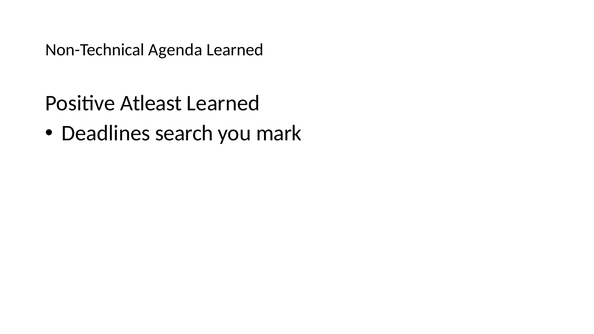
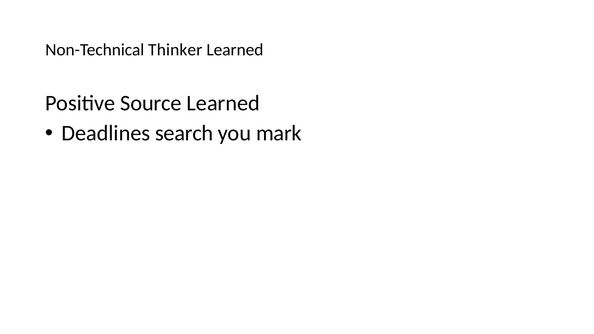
Agenda: Agenda -> Thinker
Atleast: Atleast -> Source
